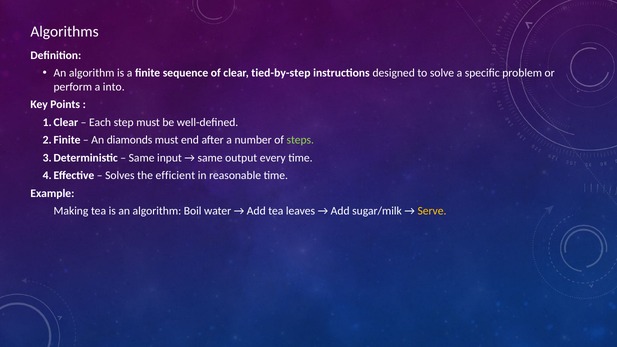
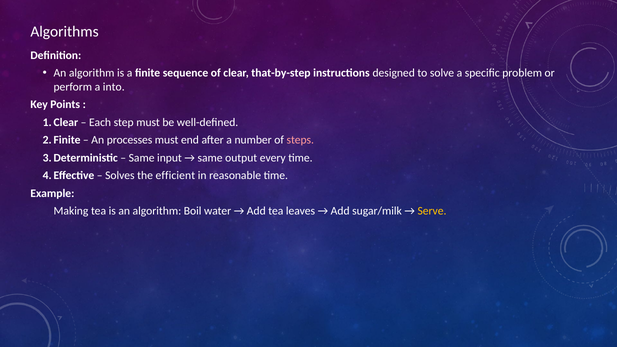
tied-by-step: tied-by-step -> that-by-step
diamonds: diamonds -> processes
steps colour: light green -> pink
